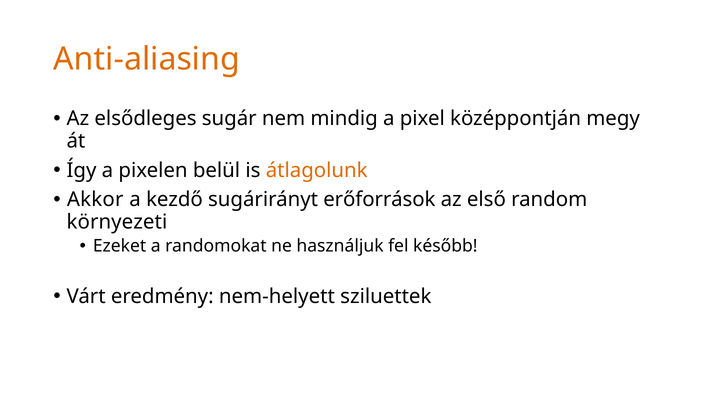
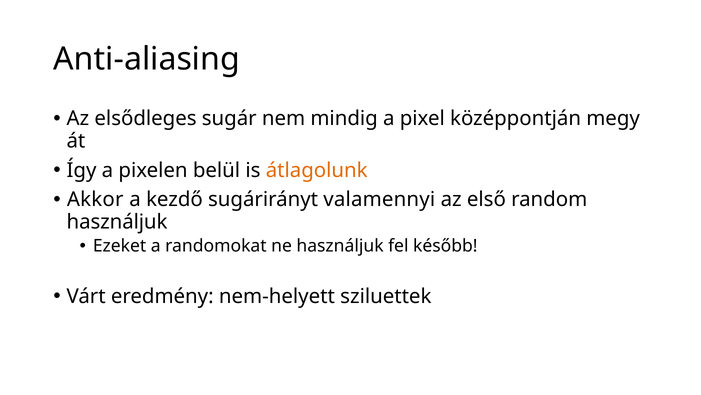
Anti-aliasing colour: orange -> black
erőforrások: erőforrások -> valamennyi
környezeti at (117, 221): környezeti -> használjuk
